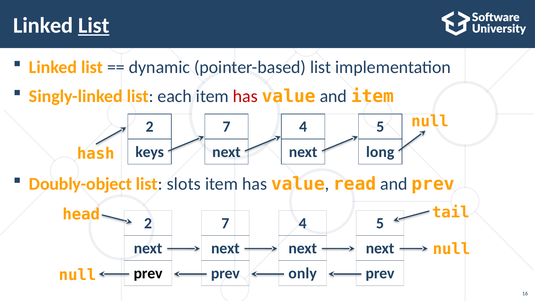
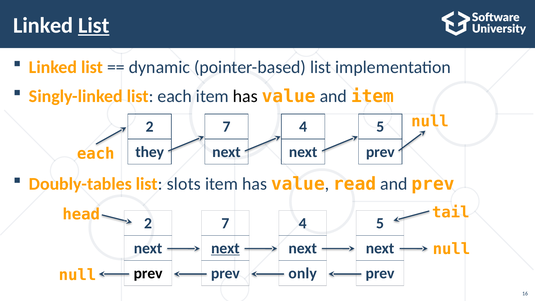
has at (245, 96) colour: red -> black
keys: keys -> they
long at (380, 152): long -> prev
hash at (96, 154): hash -> each
Doubly-object: Doubly-object -> Doubly-tables
next at (225, 248) underline: none -> present
